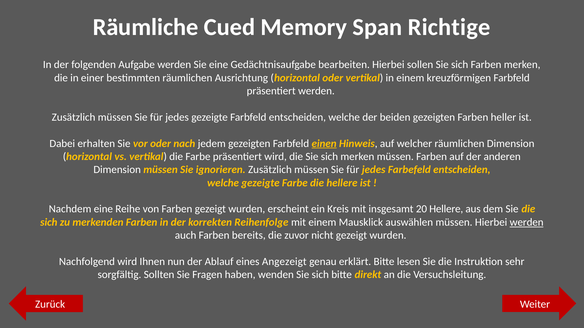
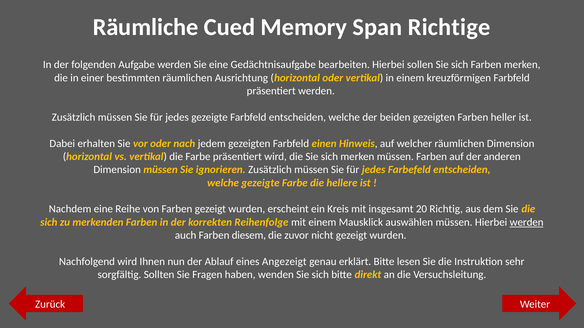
einen underline: present -> none
20 Hellere: Hellere -> Richtig
bereits: bereits -> diesem
